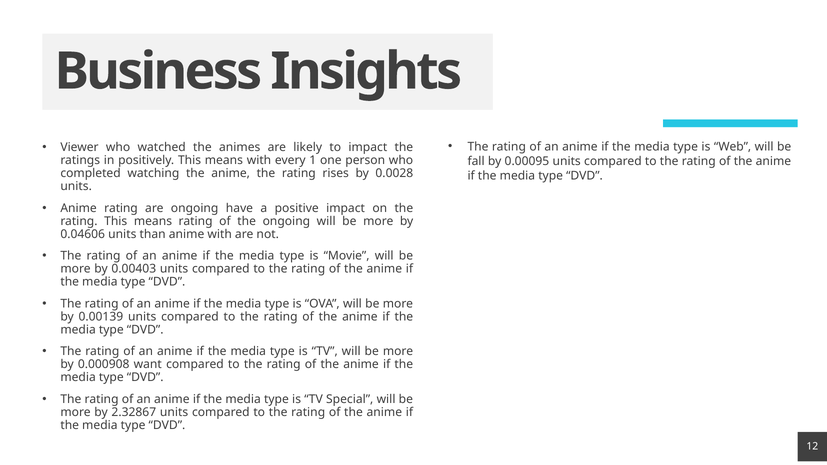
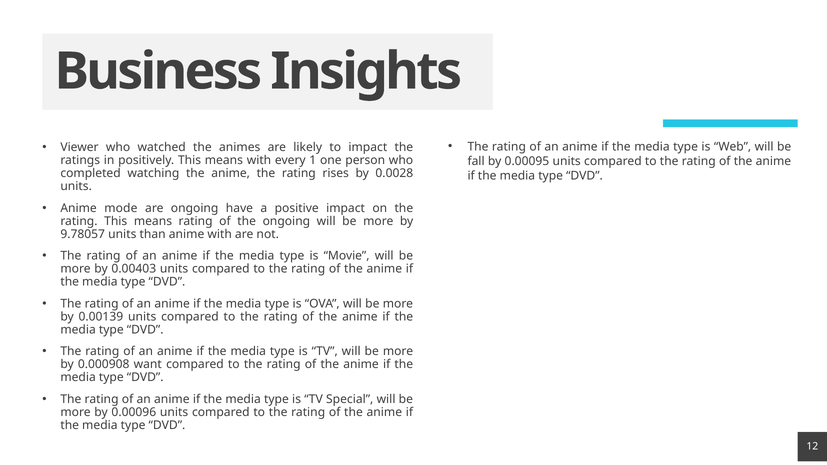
Anime rating: rating -> mode
0.04606: 0.04606 -> 9.78057
2.32867: 2.32867 -> 0.00096
